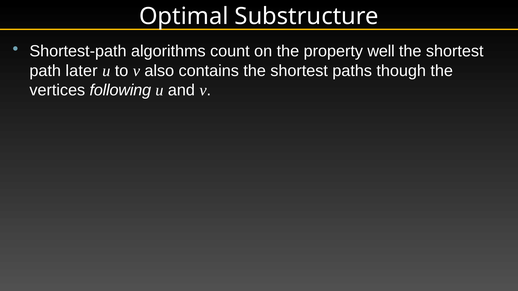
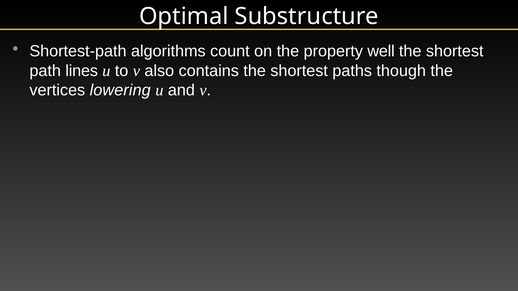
later: later -> lines
following: following -> lowering
